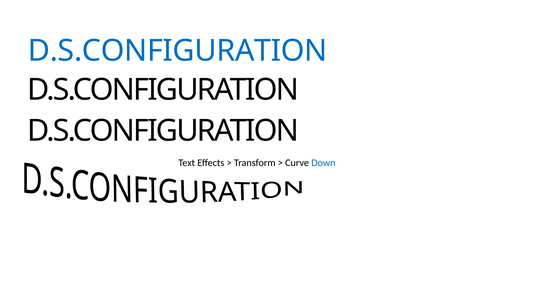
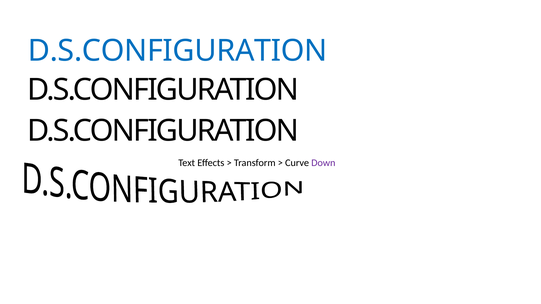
Down colour: blue -> purple
